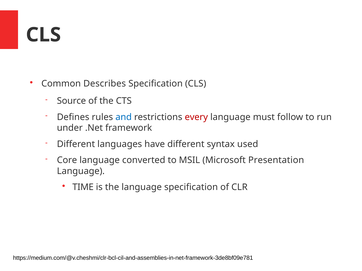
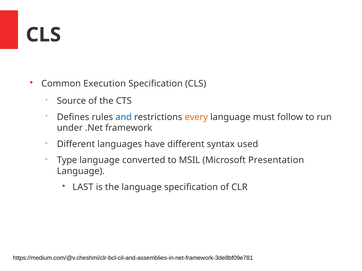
Describes: Describes -> Execution
every colour: red -> orange
Core: Core -> Type
TIME: TIME -> LAST
